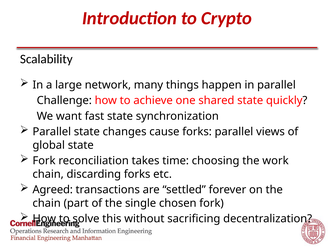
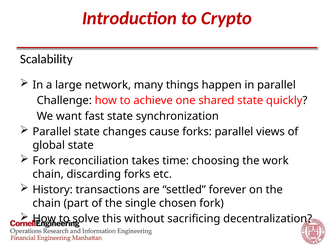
Agreed: Agreed -> History
